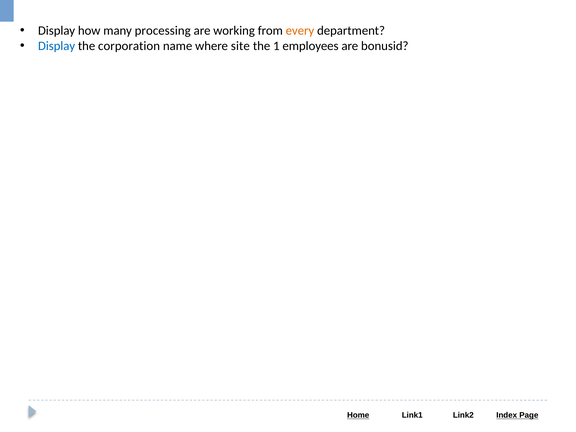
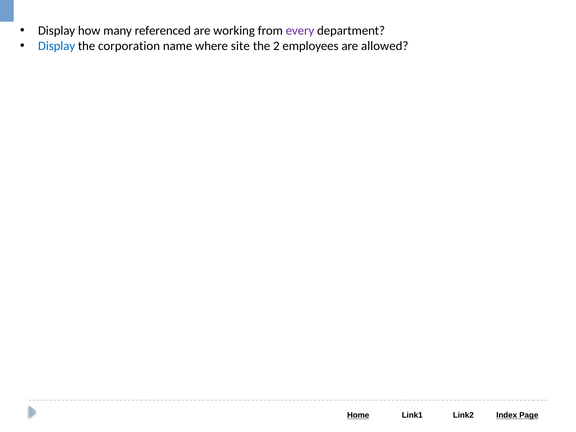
processing: processing -> referenced
every colour: orange -> purple
1: 1 -> 2
bonusid: bonusid -> allowed
